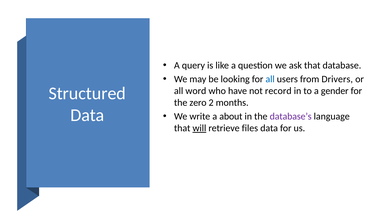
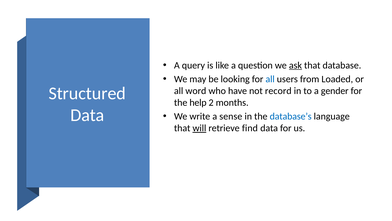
ask underline: none -> present
Drivers: Drivers -> Loaded
zero: zero -> help
about: about -> sense
database’s colour: purple -> blue
files: files -> find
